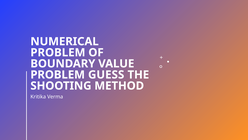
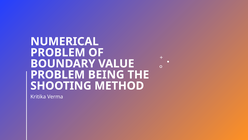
GUESS: GUESS -> BEING
